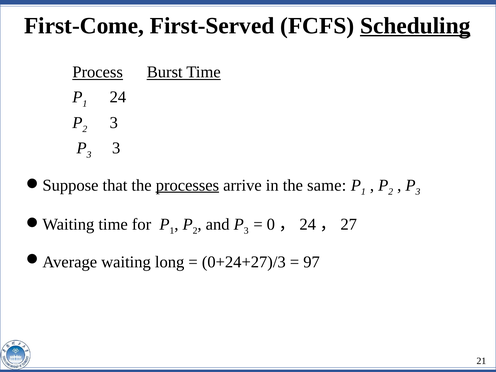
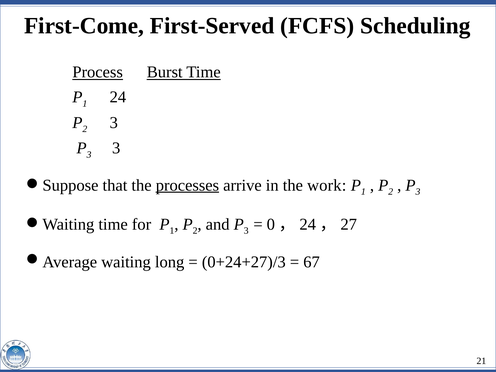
Scheduling underline: present -> none
same: same -> work
97: 97 -> 67
